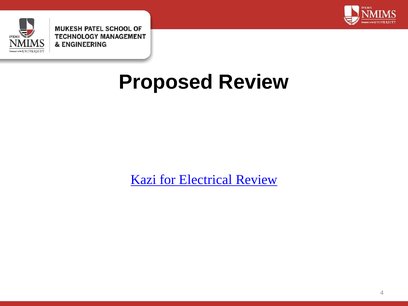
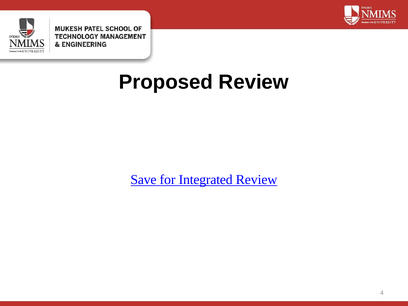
Kazi: Kazi -> Save
Electrical: Electrical -> Integrated
